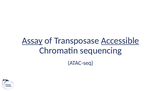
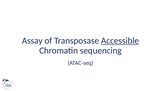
Assay underline: present -> none
